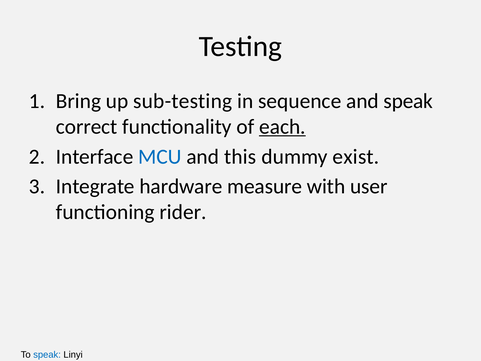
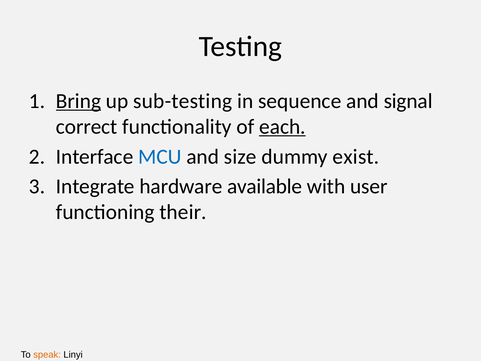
Bring underline: none -> present
and speak: speak -> signal
this: this -> size
measure: measure -> available
rider: rider -> their
speak at (47, 355) colour: blue -> orange
